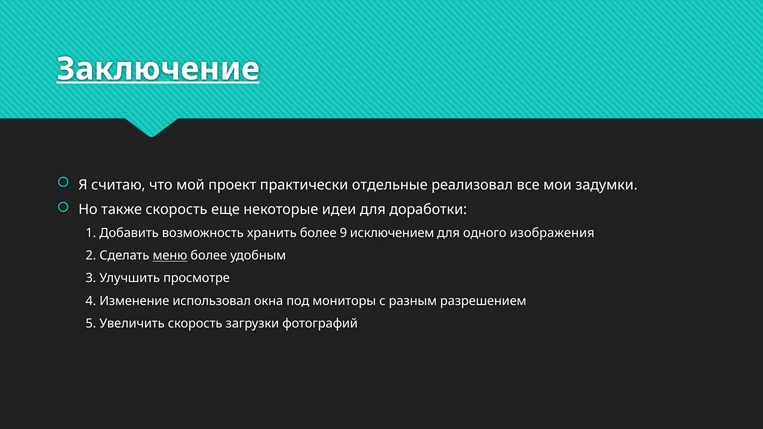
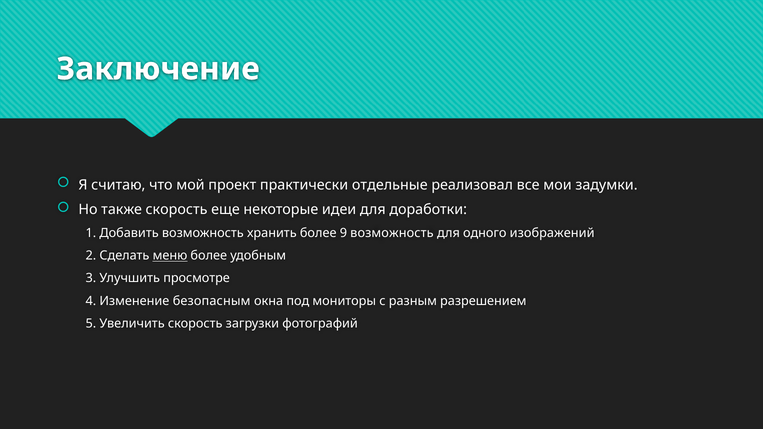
Заключение underline: present -> none
9 исключением: исключением -> возможность
изображения: изображения -> изображений
использовал: использовал -> безопасным
